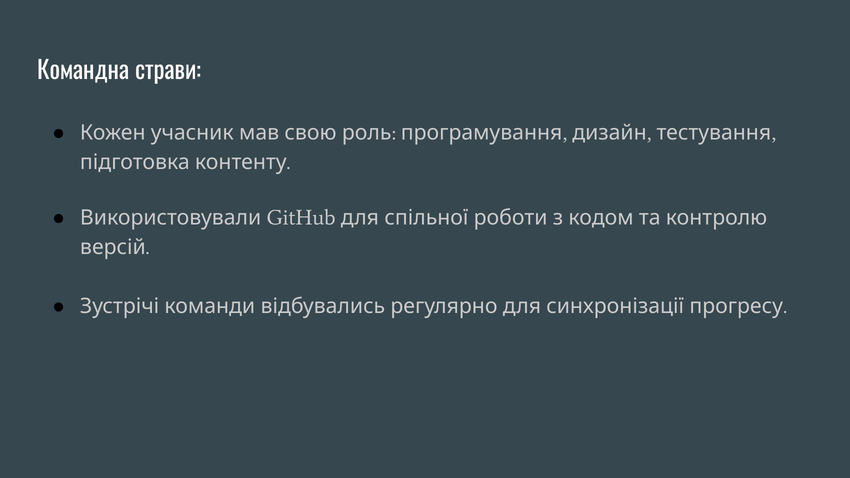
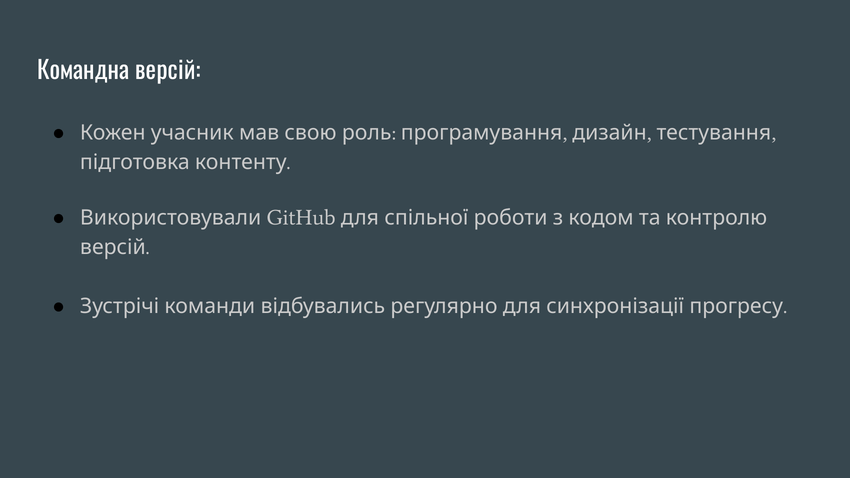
Командна страви: страви -> версій
